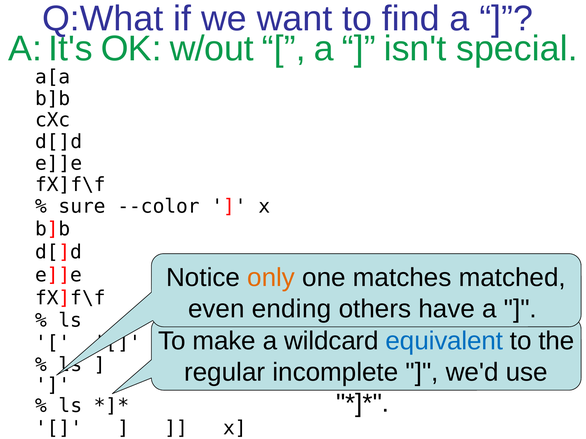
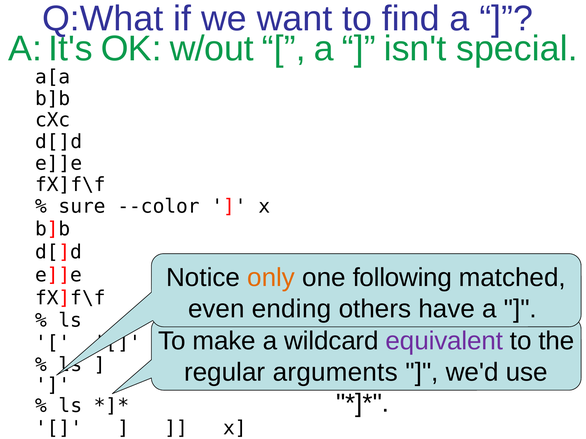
matches: matches -> following
equivalent colour: blue -> purple
incomplete: incomplete -> arguments
